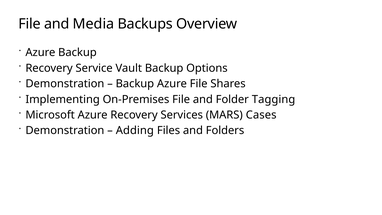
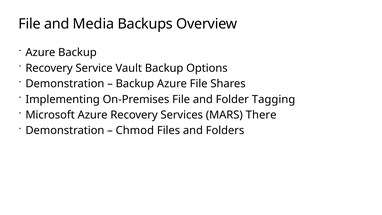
Cases: Cases -> There
Adding: Adding -> Chmod
